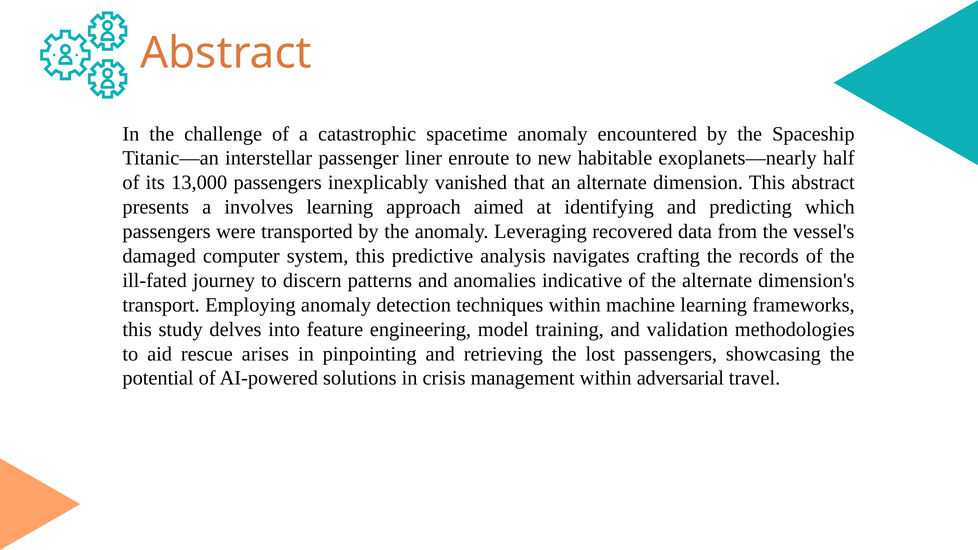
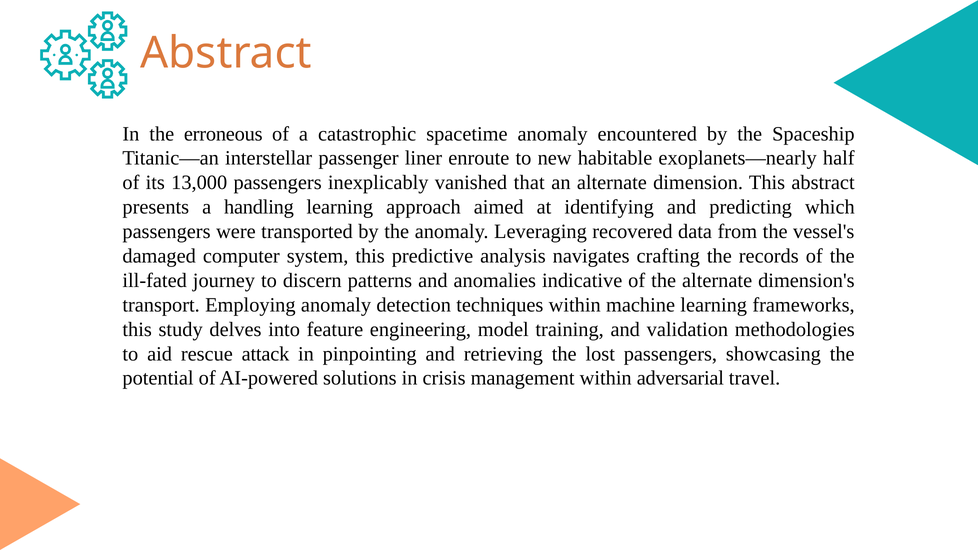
challenge: challenge -> erroneous
involves: involves -> handling
arises: arises -> attack
